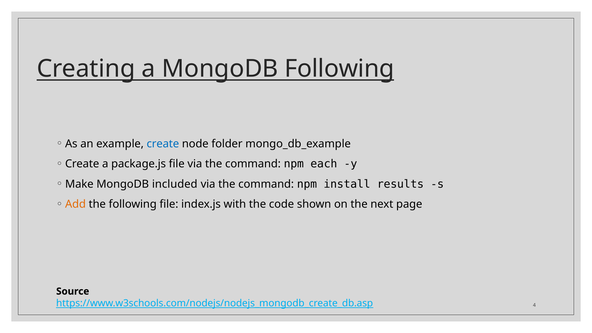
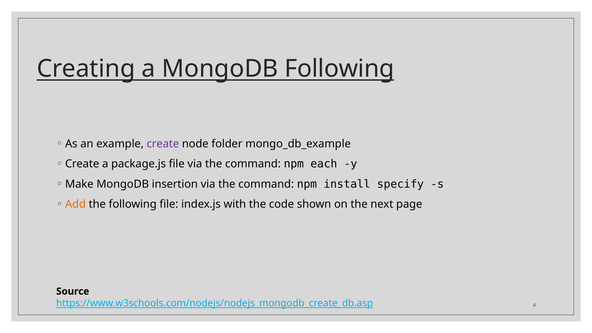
create at (163, 144) colour: blue -> purple
included: included -> insertion
results: results -> specify
